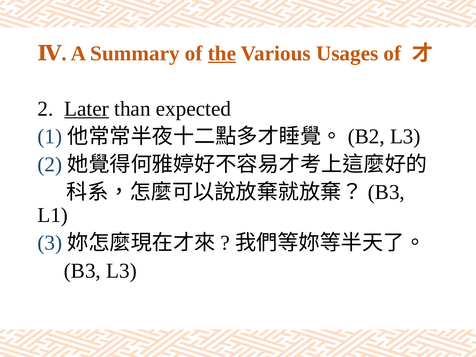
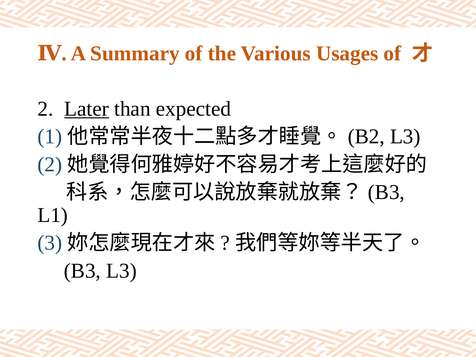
the underline: present -> none
